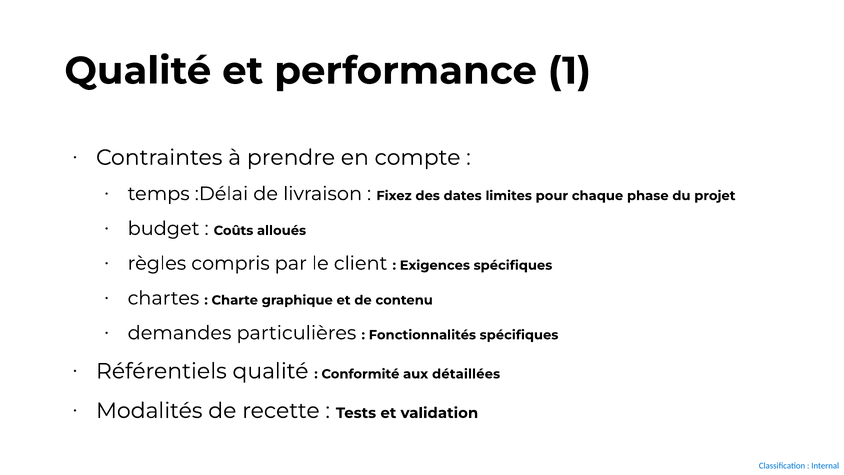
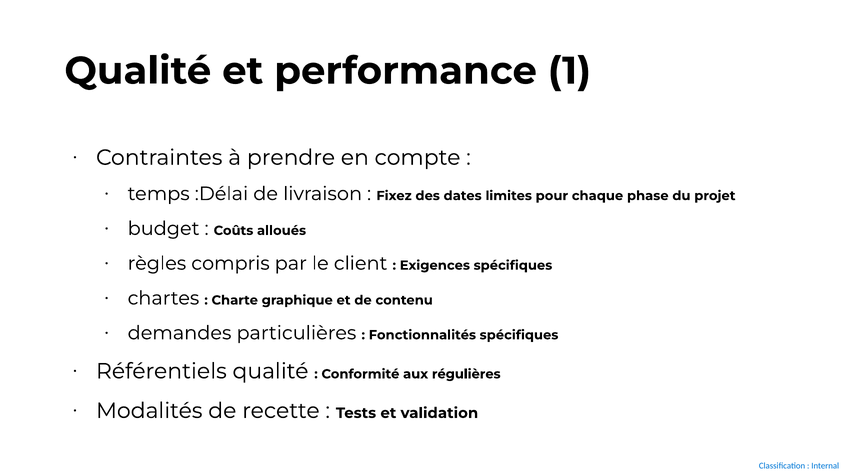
détaillées: détaillées -> régulières
